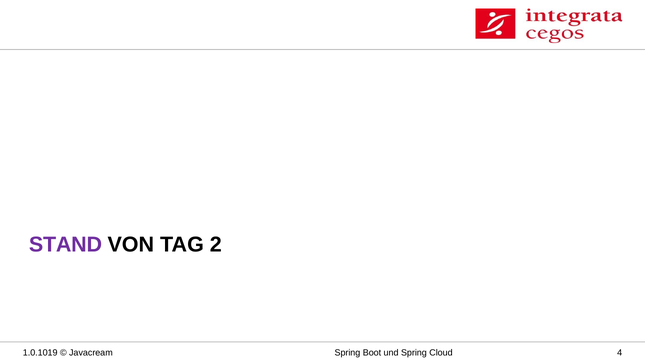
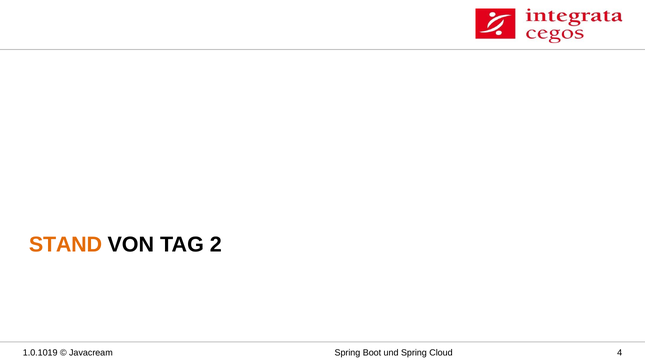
STAND colour: purple -> orange
